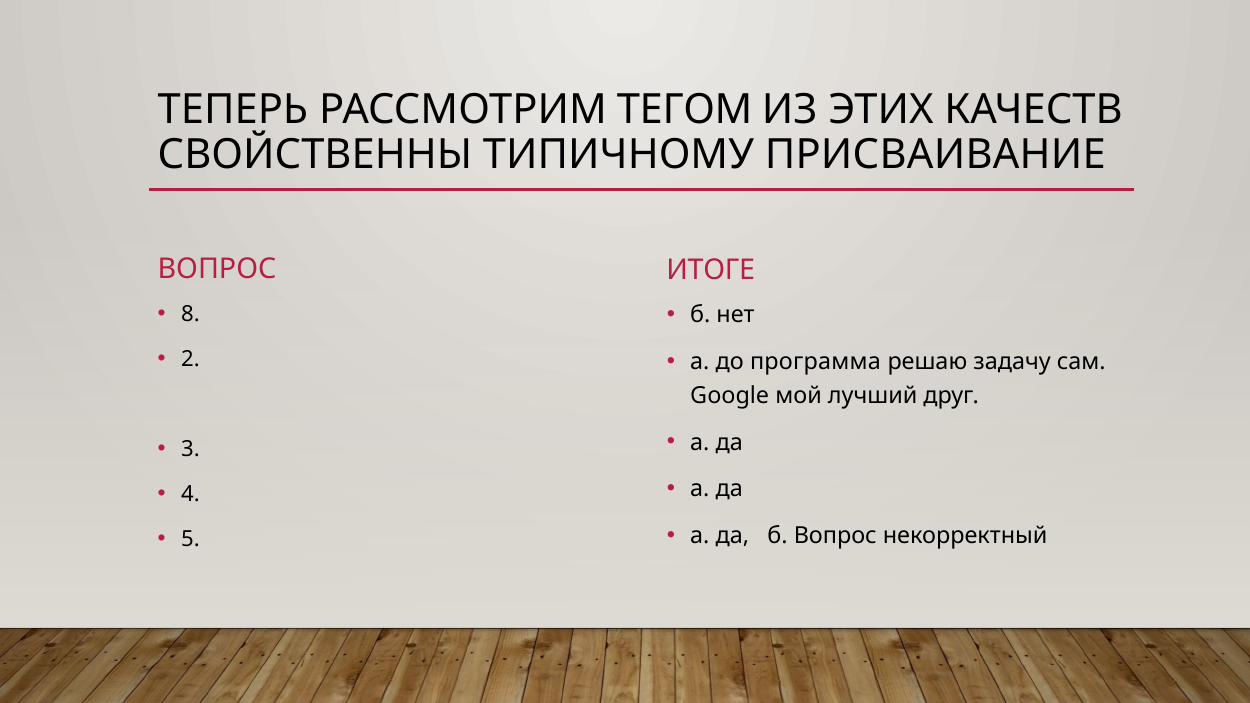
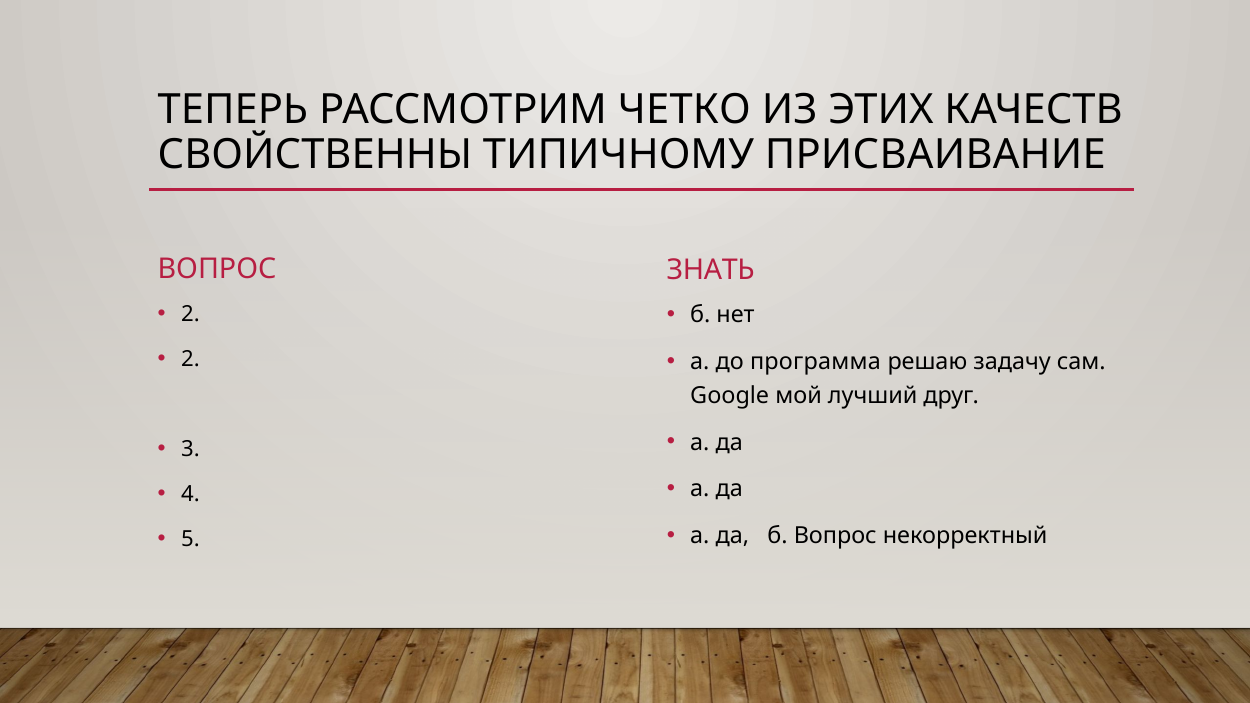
ТЕГОМ: ТЕГОМ -> ЧЕТКО
ИТОГЕ: ИТОГЕ -> ЗНАТЬ
8 at (190, 314): 8 -> 2
